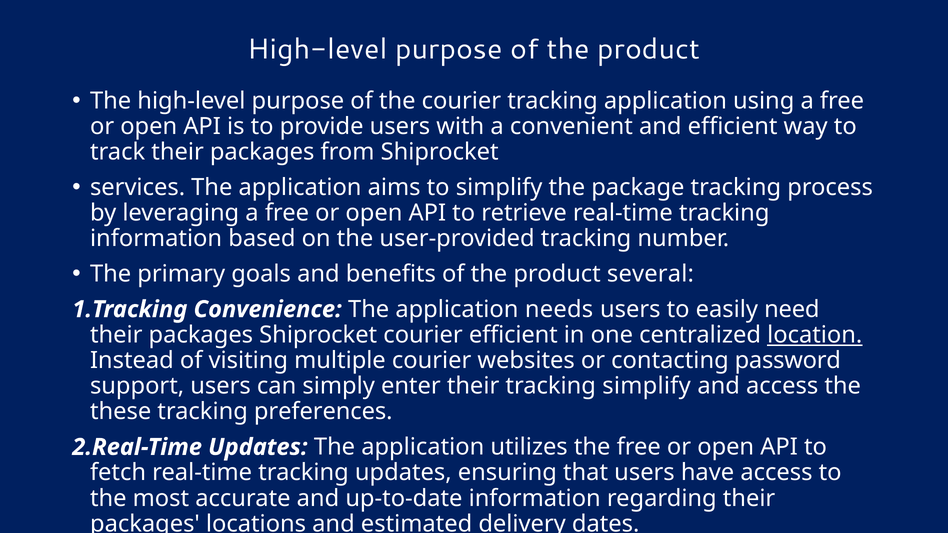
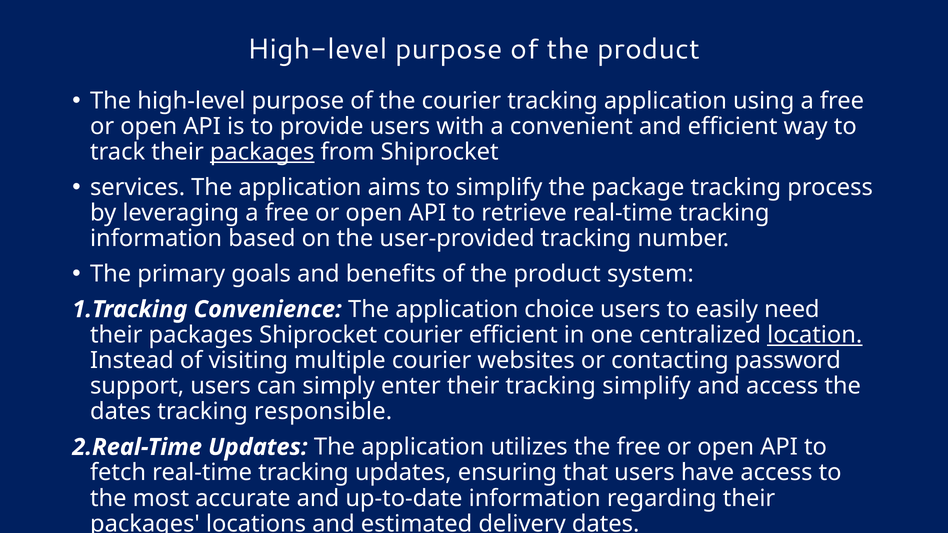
packages at (262, 152) underline: none -> present
several: several -> system
needs: needs -> choice
these at (121, 412): these -> dates
preferences: preferences -> responsible
